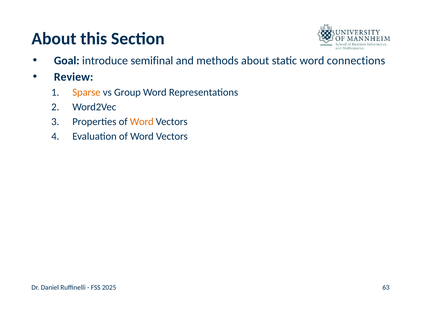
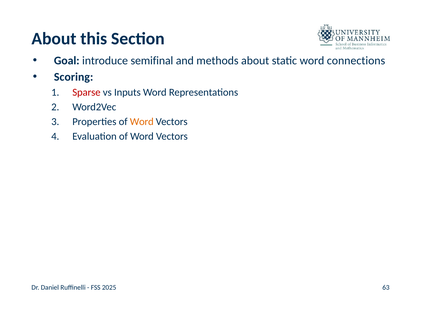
Review: Review -> Scoring
Sparse colour: orange -> red
Group: Group -> Inputs
